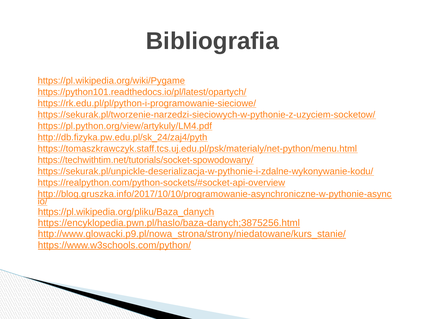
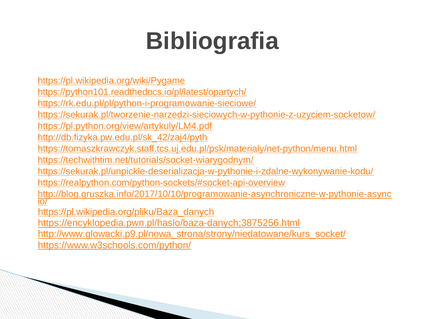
http://db.fizyka.pw.edu.pl/sk_24/zaj4/pyth: http://db.fizyka.pw.edu.pl/sk_24/zaj4/pyth -> http://db.fizyka.pw.edu.pl/sk_42/zaj4/pyth
https://techwithtim.net/tutorials/socket-spowodowany/: https://techwithtim.net/tutorials/socket-spowodowany/ -> https://techwithtim.net/tutorials/socket-wiarygodnym/
http://www.glowacki.p9.pl/nowa_strona/strony/niedatowane/kurs_stanie/: http://www.glowacki.p9.pl/nowa_strona/strony/niedatowane/kurs_stanie/ -> http://www.glowacki.p9.pl/nowa_strona/strony/niedatowane/kurs_socket/
